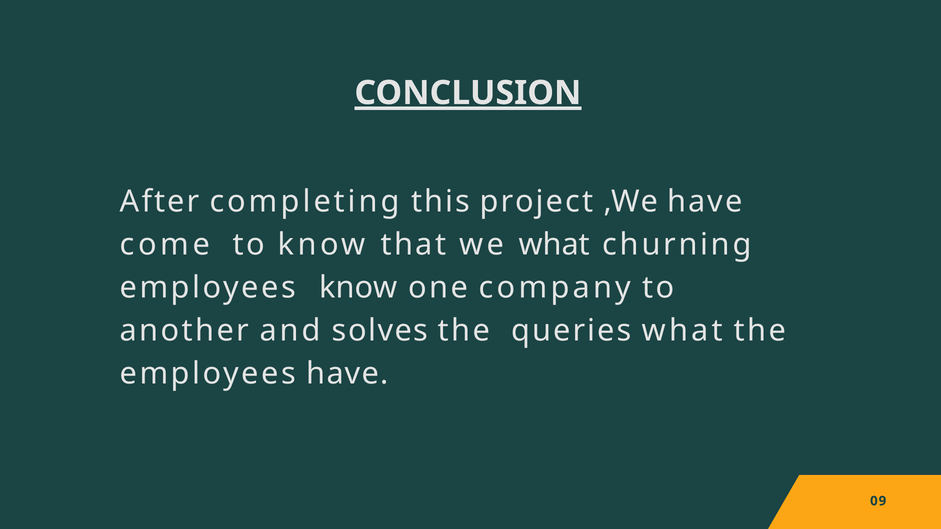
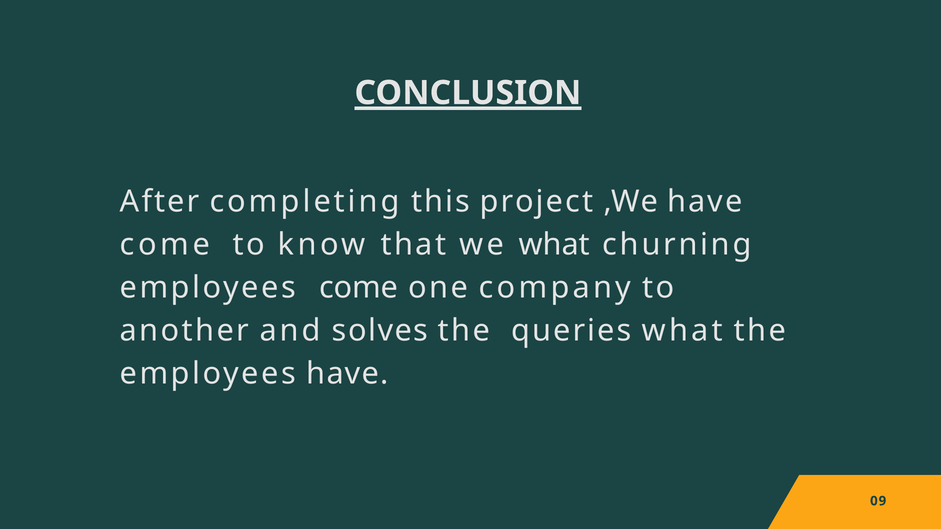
employees know: know -> come
